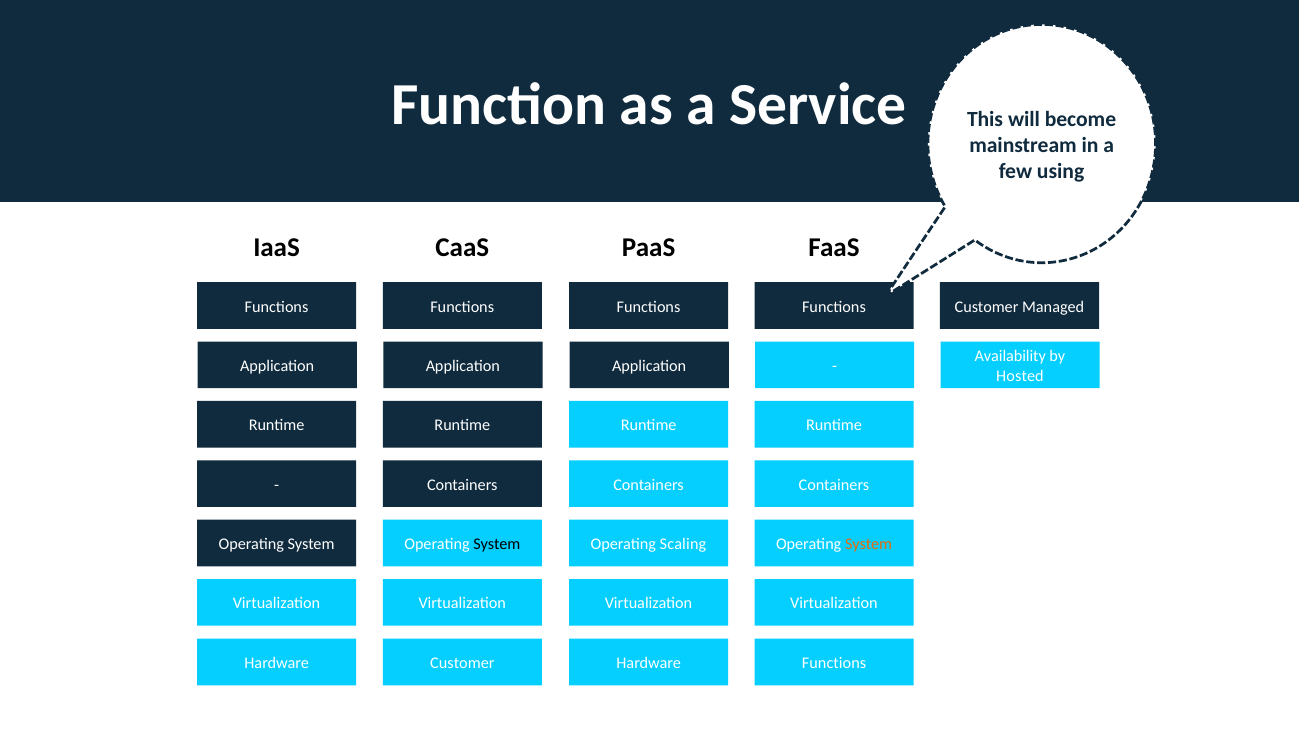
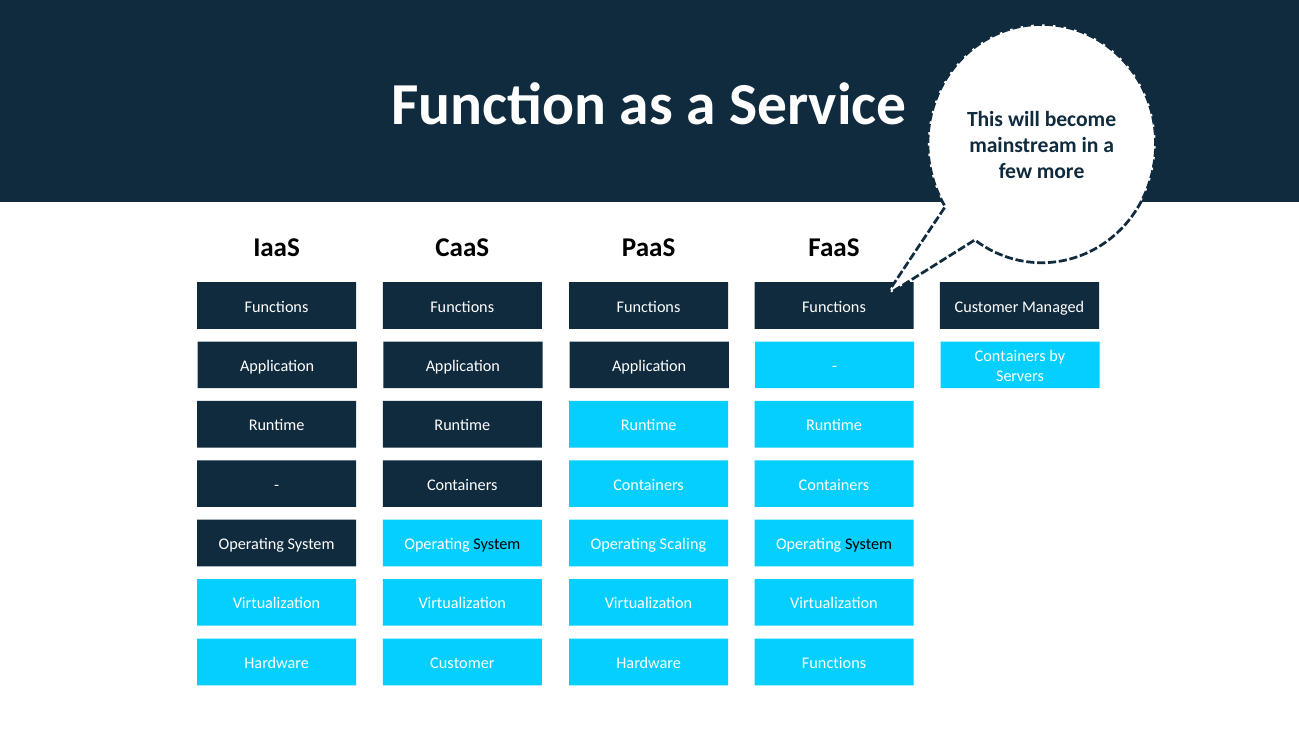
using: using -> more
Availability at (1010, 356): Availability -> Containers
Hosted: Hosted -> Servers
System at (869, 544) colour: orange -> black
